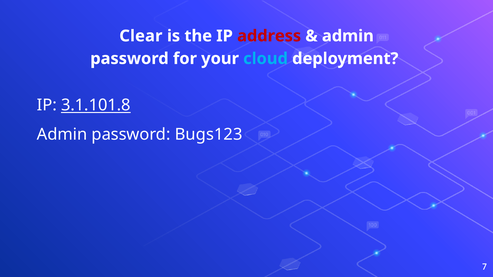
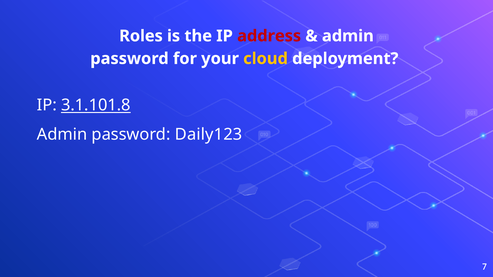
Clear: Clear -> Roles
cloud colour: light blue -> yellow
Bugs123: Bugs123 -> Daily123
